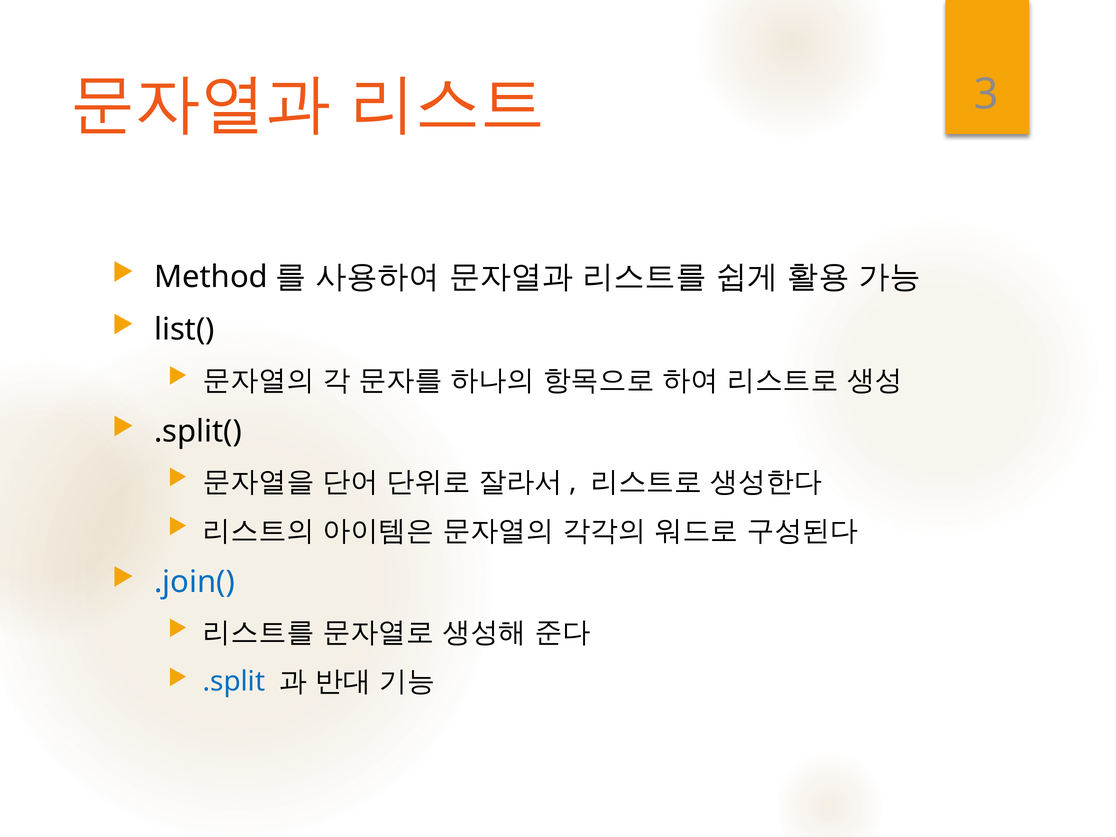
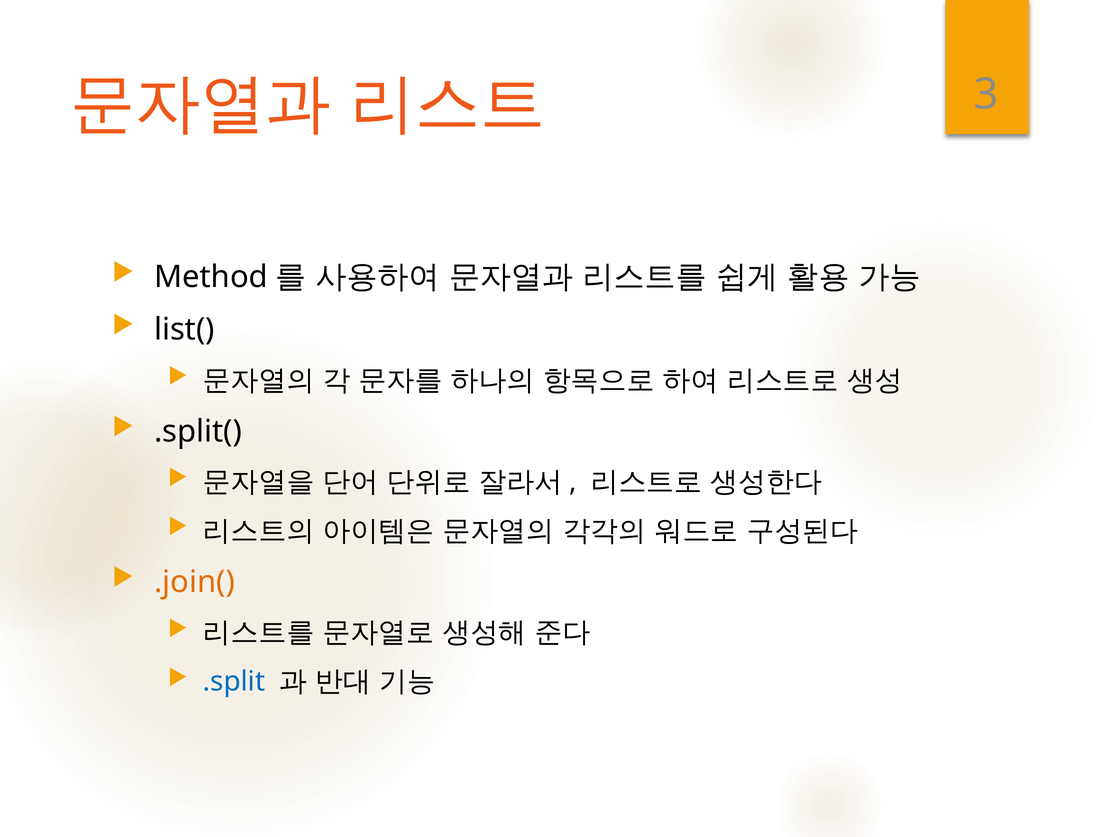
.join( colour: blue -> orange
